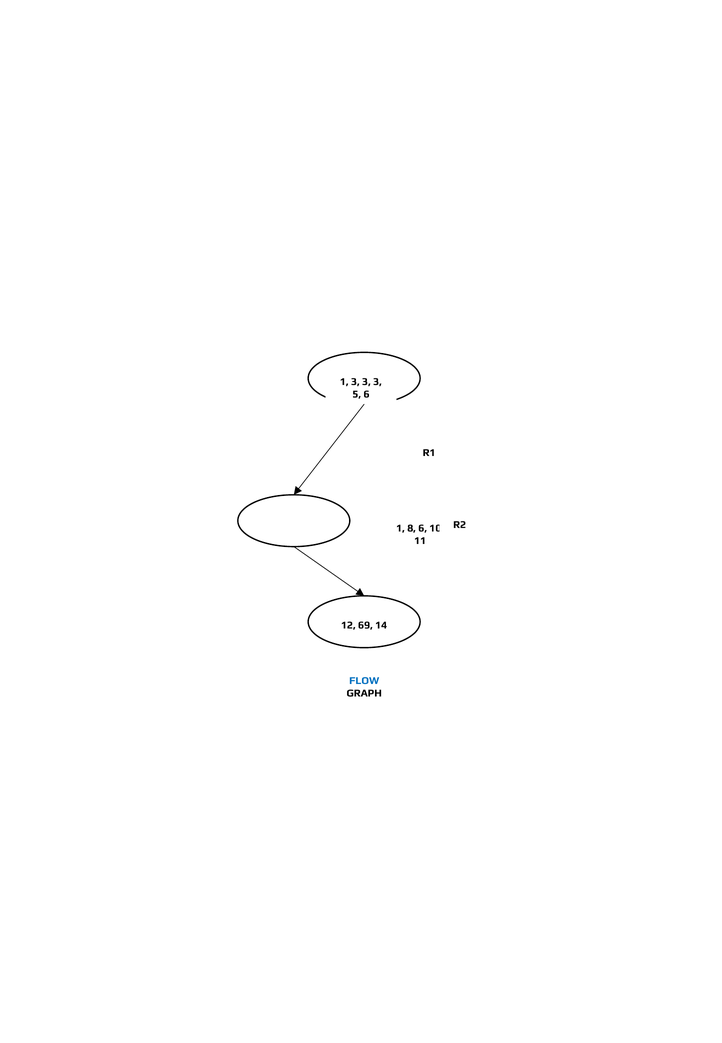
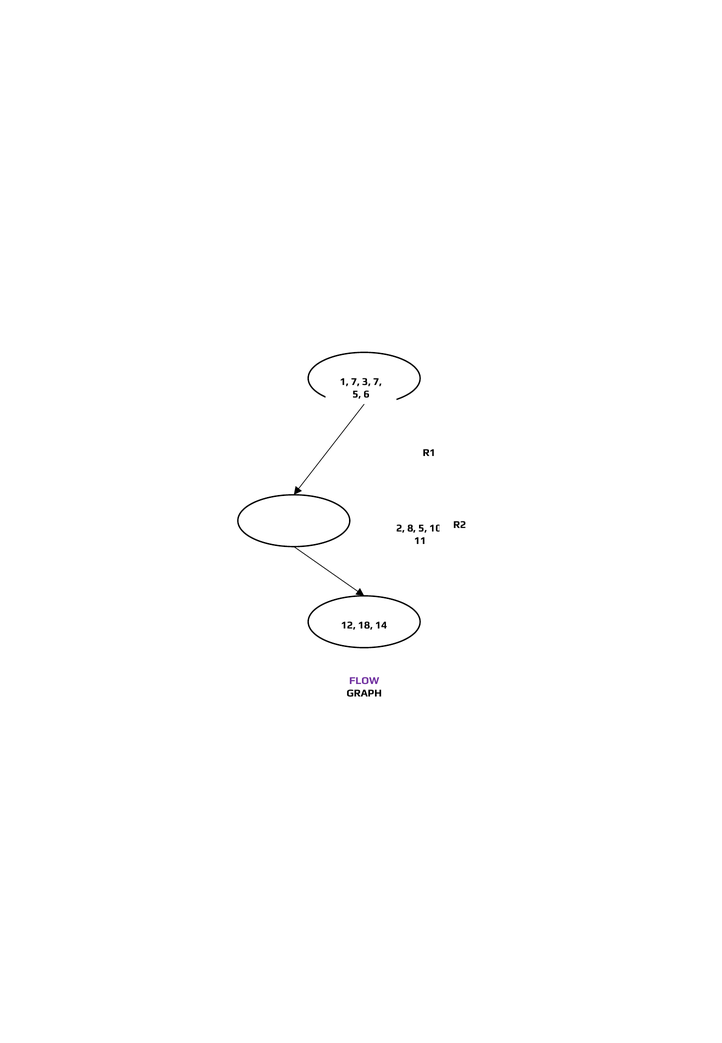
1 3: 3 -> 7
3 at (377, 382): 3 -> 7
1 at (401, 528): 1 -> 2
8 6: 6 -> 5
69: 69 -> 18
FLOW colour: blue -> purple
